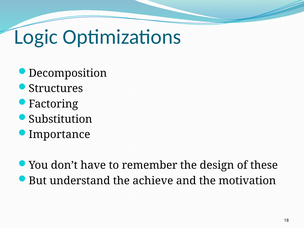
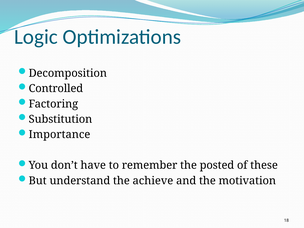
Structures: Structures -> Controlled
design: design -> posted
